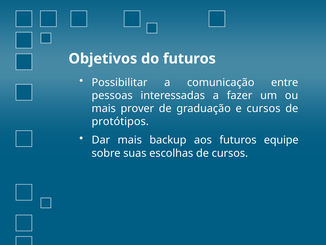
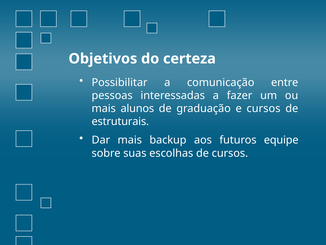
do futuros: futuros -> certeza
prover: prover -> alunos
protótipos: protótipos -> estruturais
